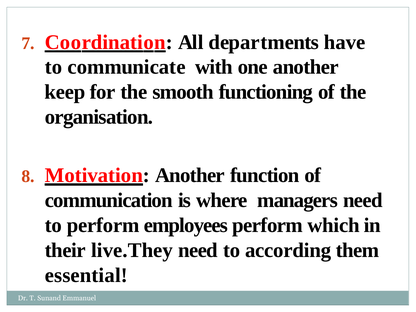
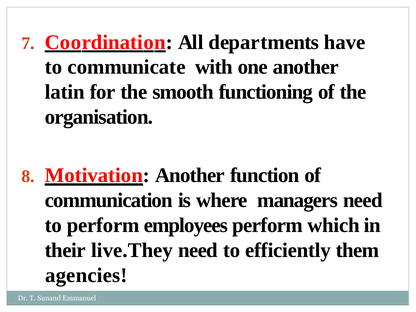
keep: keep -> latin
according: according -> efficiently
essential: essential -> agencies
